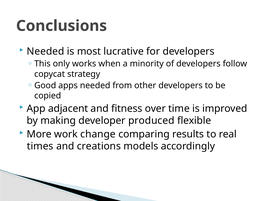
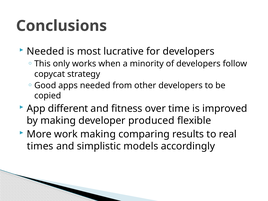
adjacent: adjacent -> different
work change: change -> making
creations: creations -> simplistic
